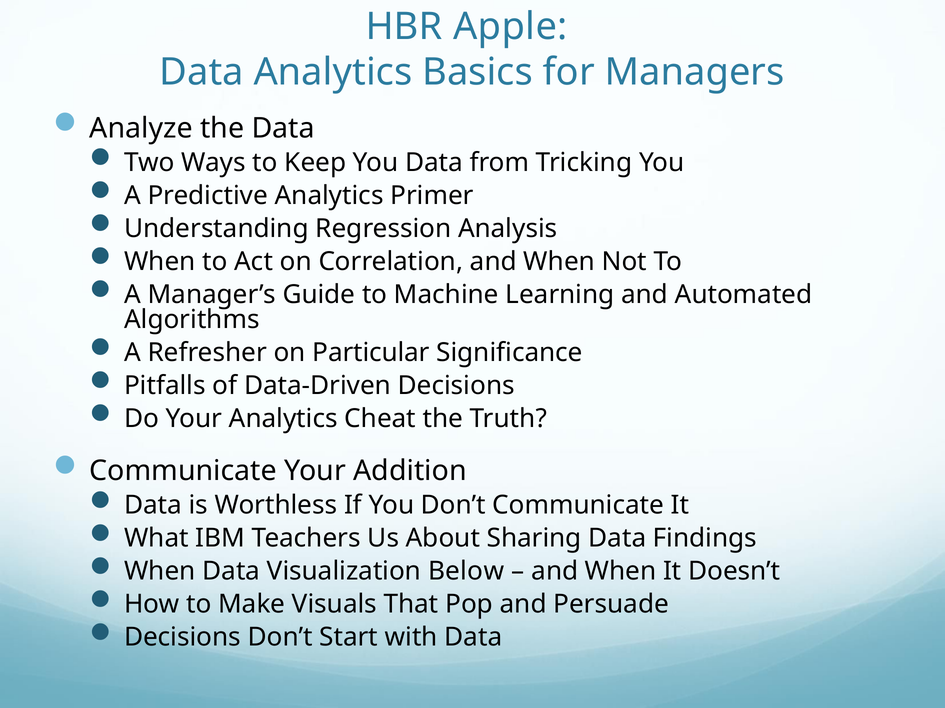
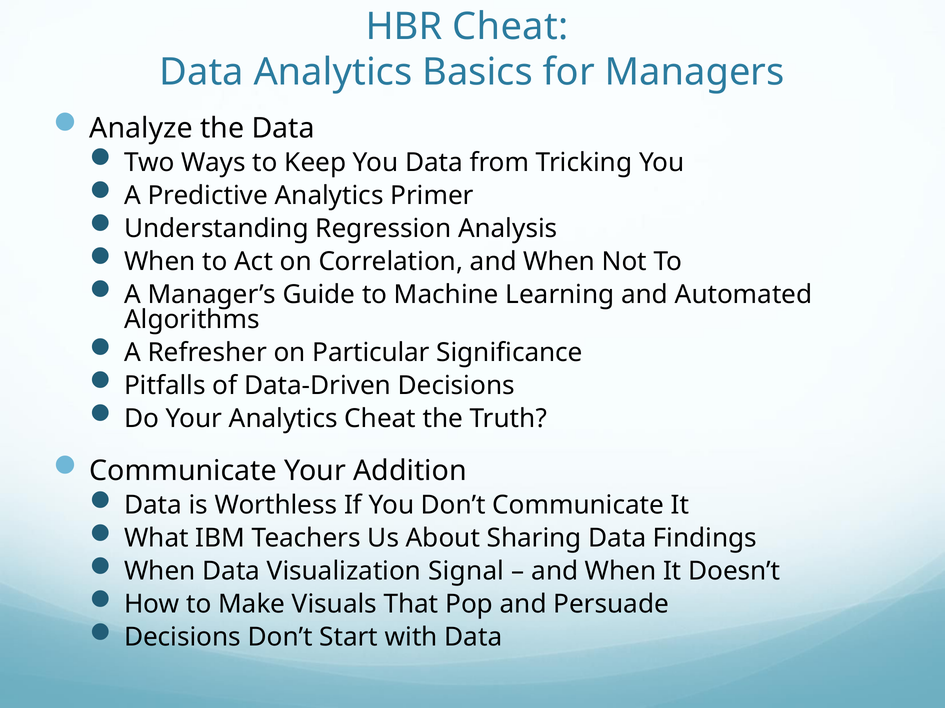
HBR Apple: Apple -> Cheat
Below: Below -> Signal
